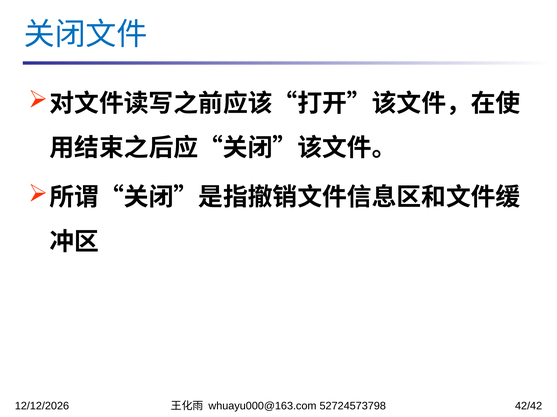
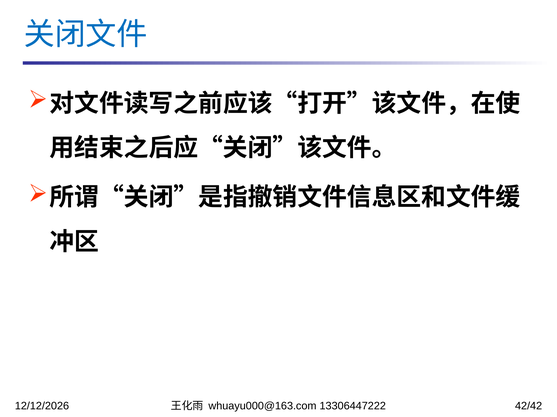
52724573798: 52724573798 -> 13306447222
